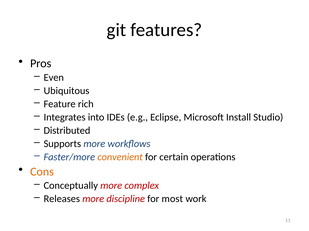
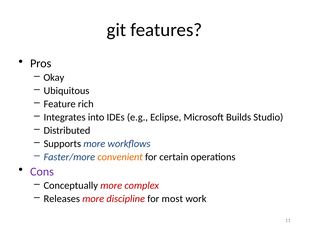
Even: Even -> Okay
Install: Install -> Builds
Cons colour: orange -> purple
